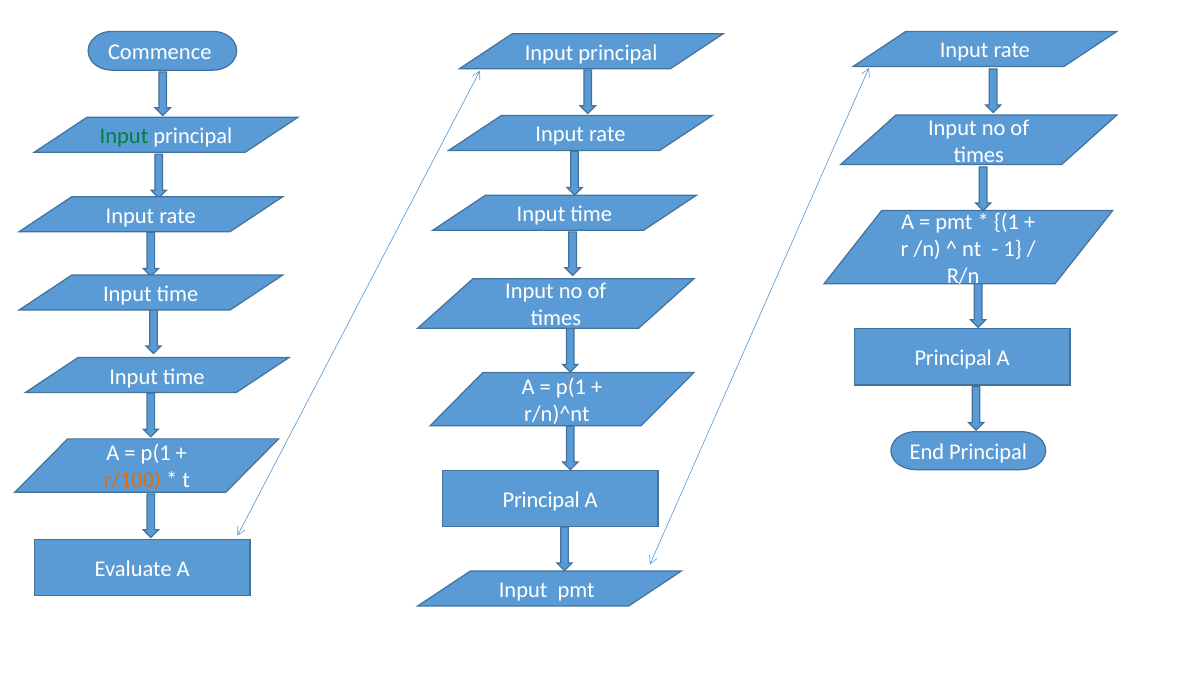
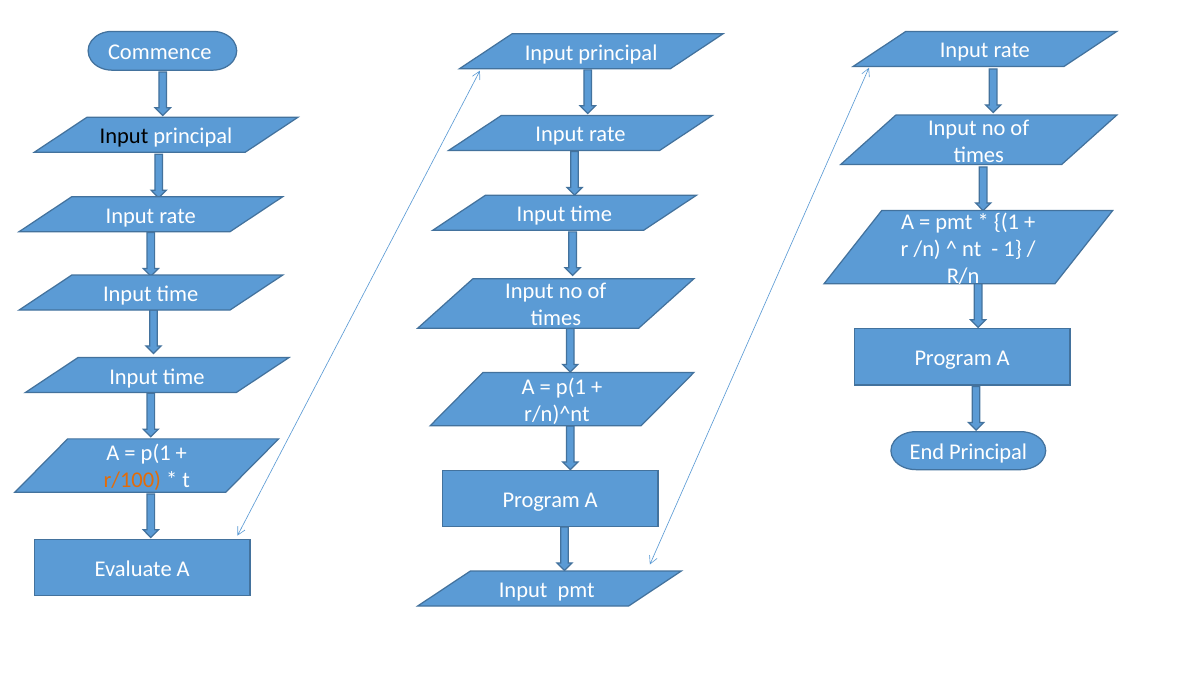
Input at (124, 136) colour: green -> black
Principal at (953, 359): Principal -> Program
Principal at (541, 500): Principal -> Program
